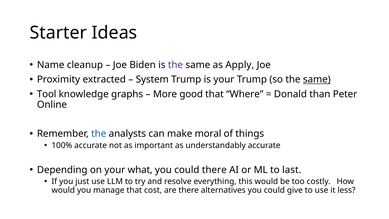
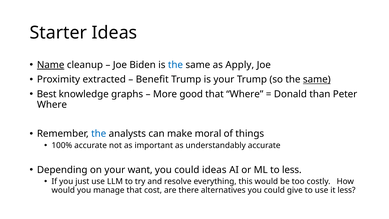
Name underline: none -> present
the at (175, 65) colour: purple -> blue
System: System -> Benefit
Tool: Tool -> Best
Online at (52, 105): Online -> Where
what: what -> want
could there: there -> ideas
to last: last -> less
